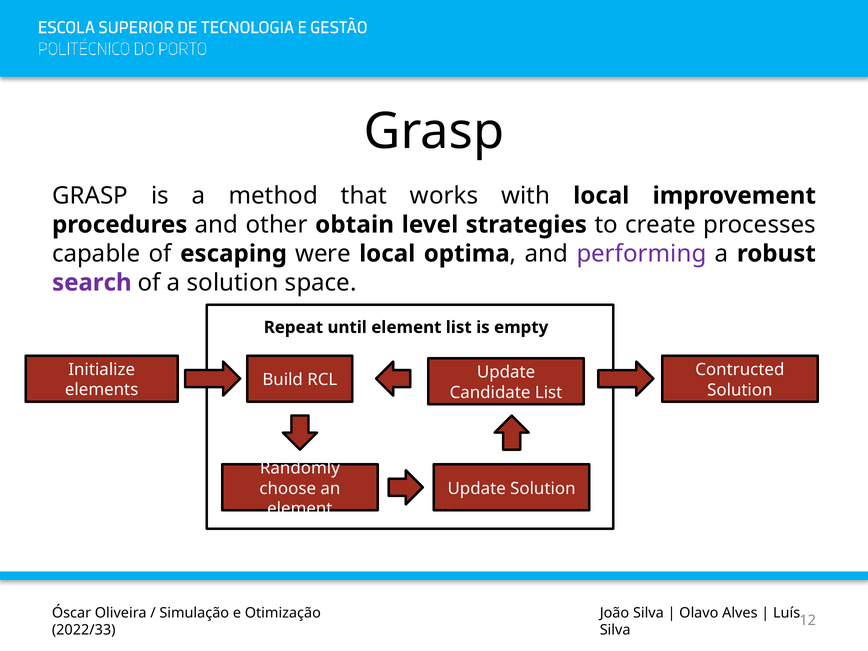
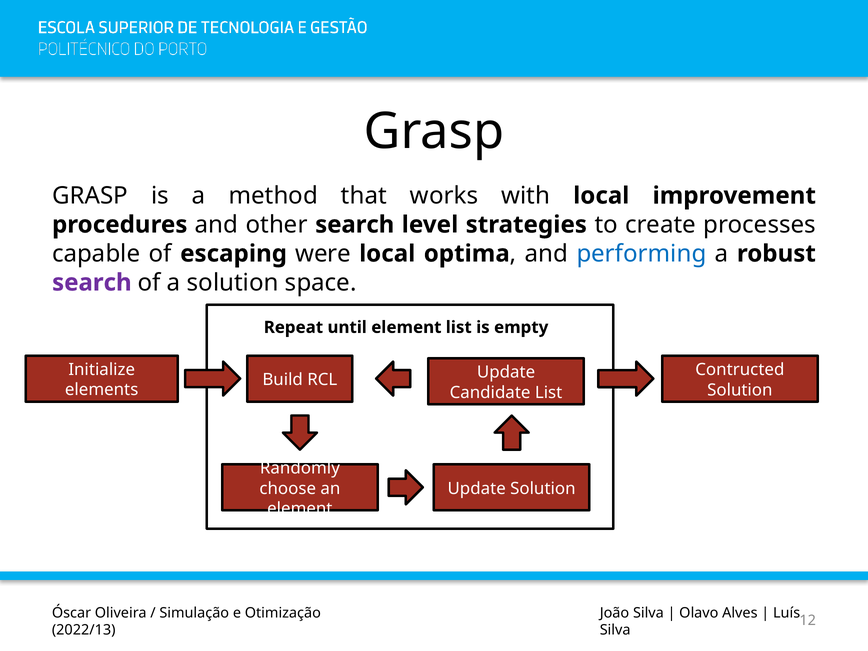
other obtain: obtain -> search
performing colour: purple -> blue
2022/33: 2022/33 -> 2022/13
